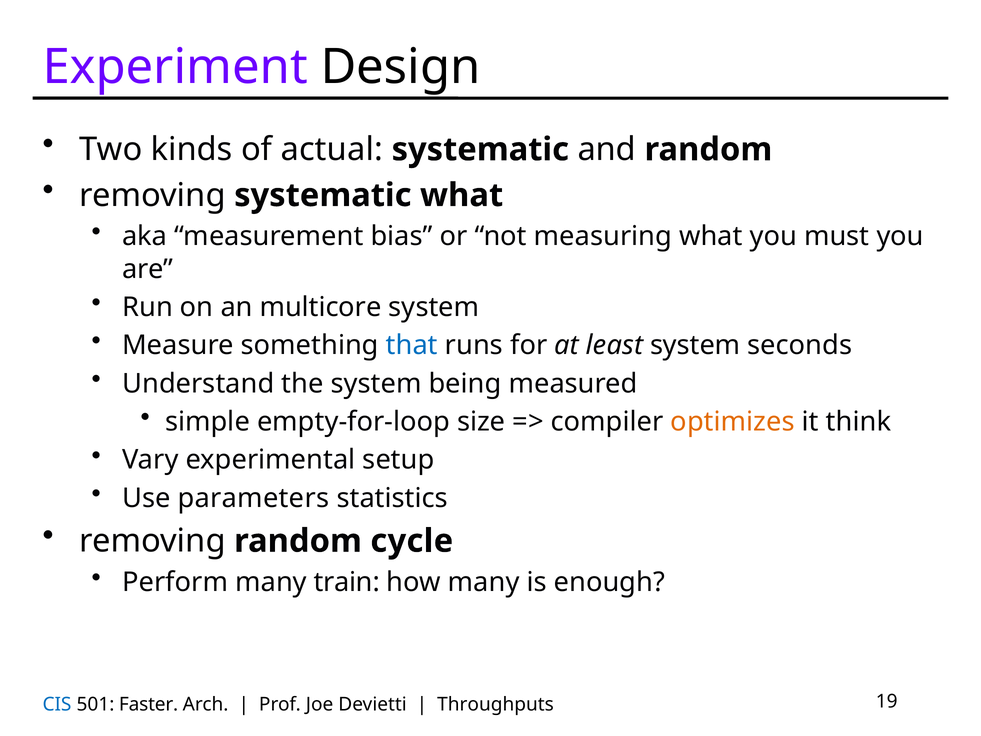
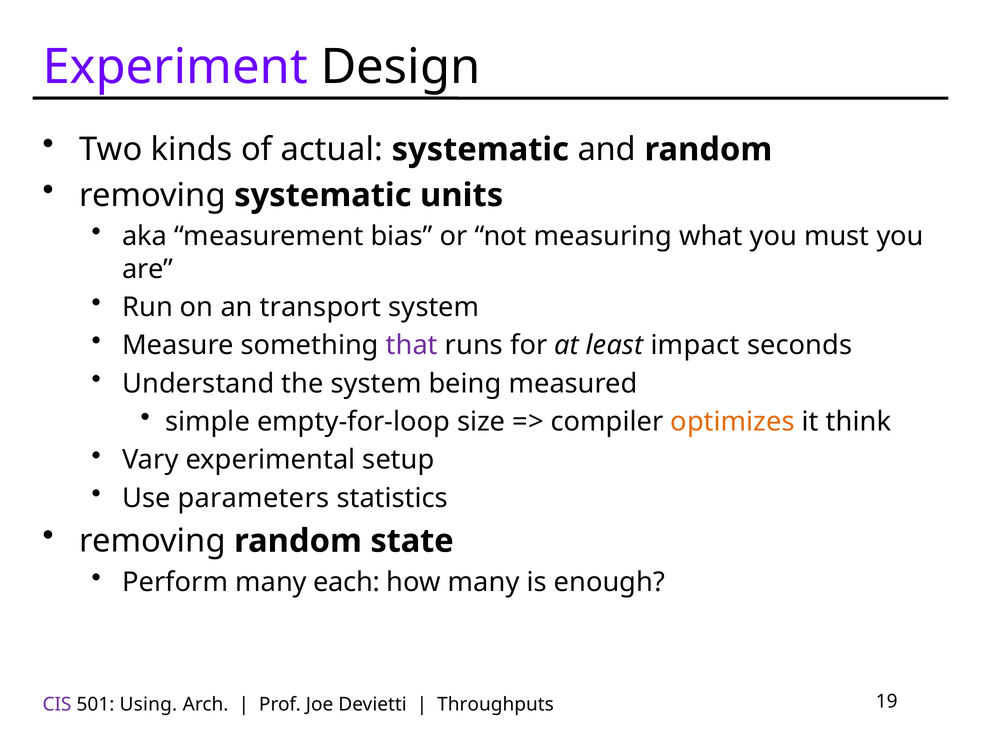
systematic what: what -> units
multicore: multicore -> transport
that colour: blue -> purple
least system: system -> impact
cycle: cycle -> state
train: train -> each
CIS colour: blue -> purple
Faster: Faster -> Using
